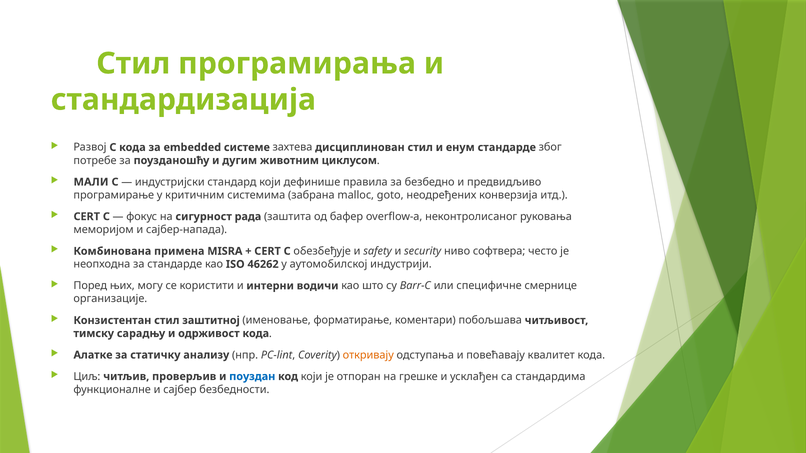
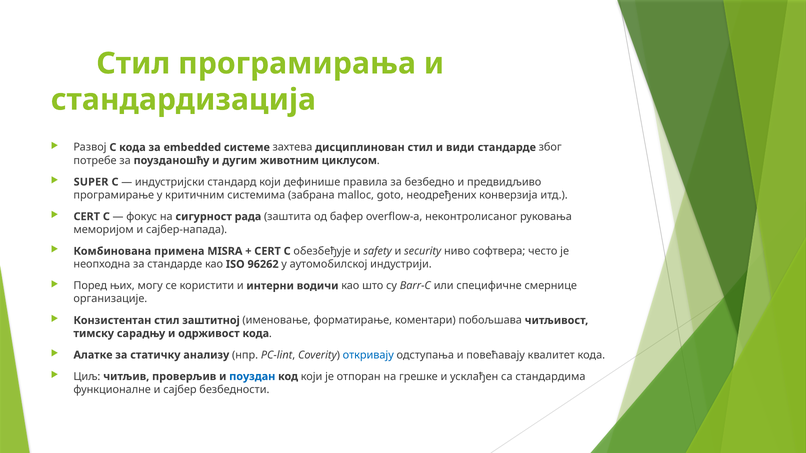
енум: енум -> види
МАЛИ: МАЛИ -> SUPER
46262: 46262 -> 96262
откривају colour: orange -> blue
